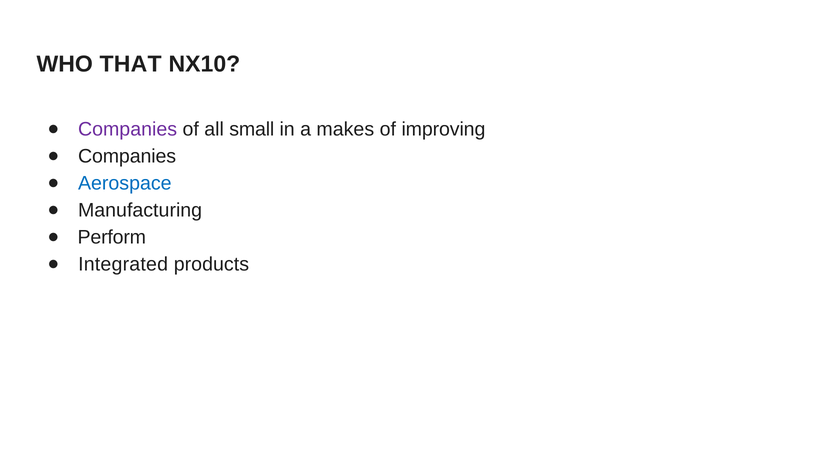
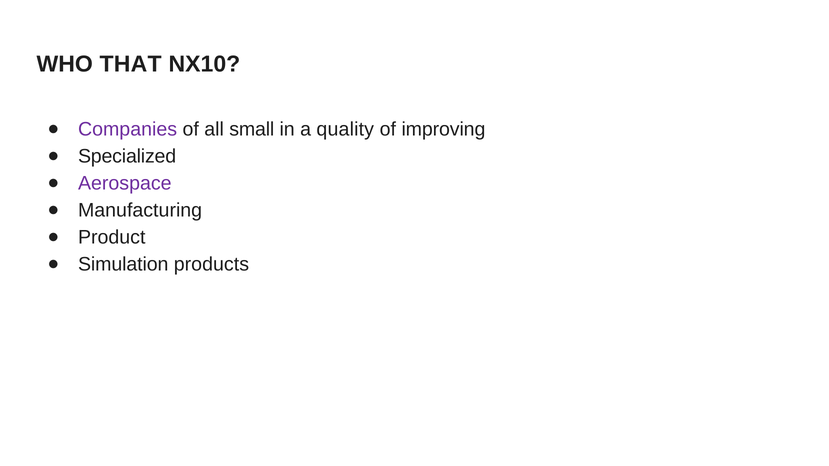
makes: makes -> quality
Companies at (127, 156): Companies -> Specialized
Aerospace colour: blue -> purple
Perform: Perform -> Product
Integrated: Integrated -> Simulation
